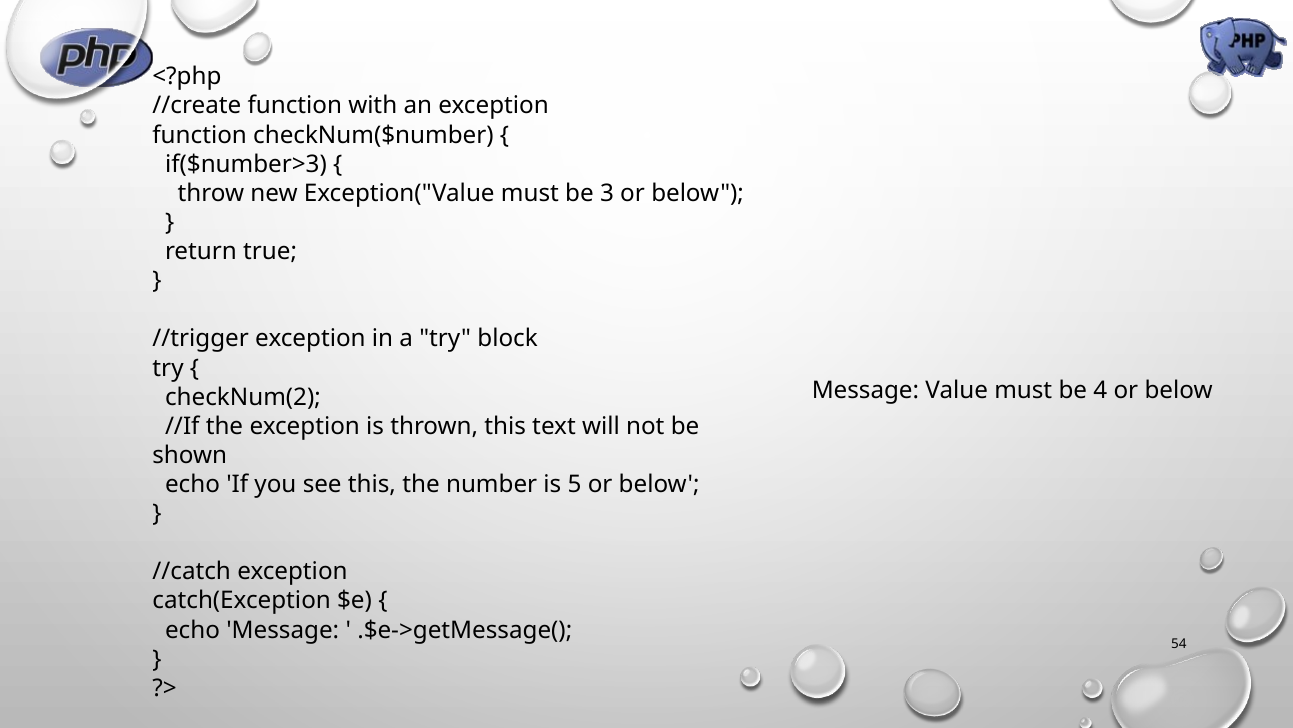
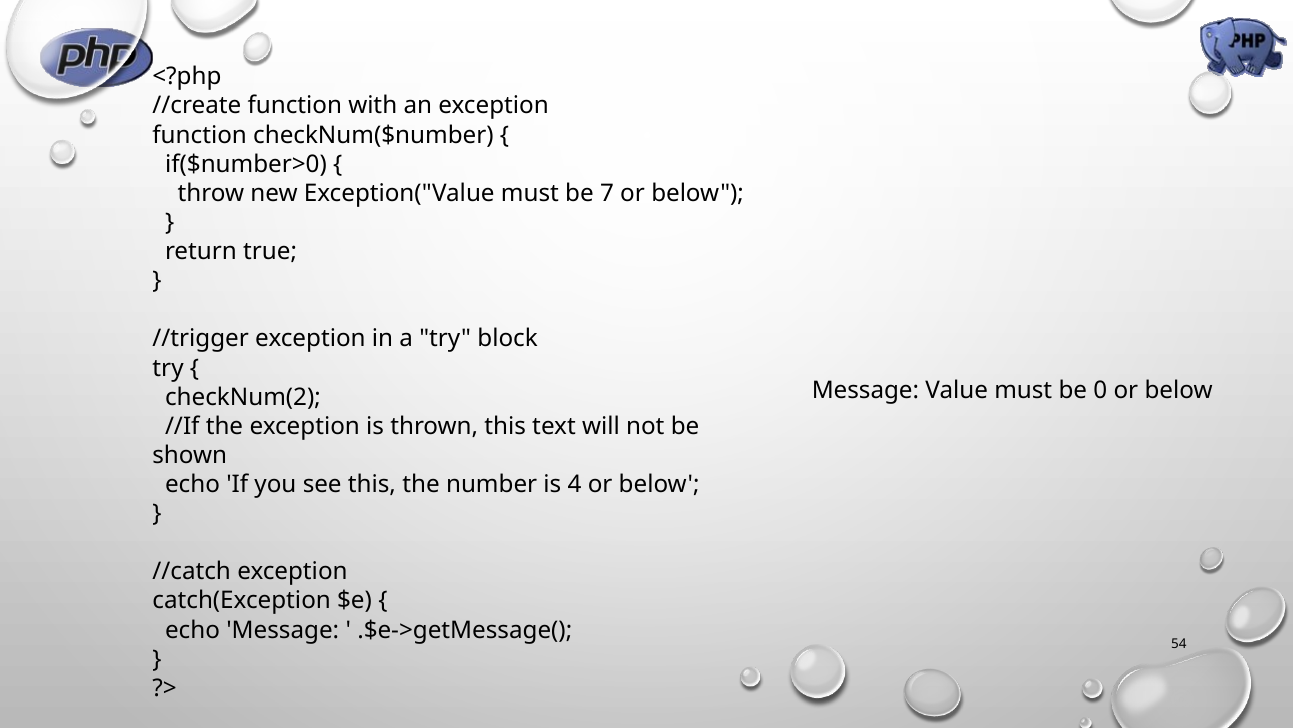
if($number>3: if($number>3 -> if($number>0
3: 3 -> 7
4: 4 -> 0
5: 5 -> 4
